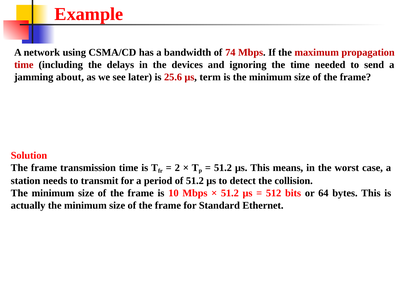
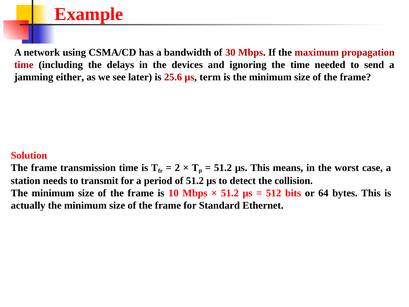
74: 74 -> 30
about: about -> either
